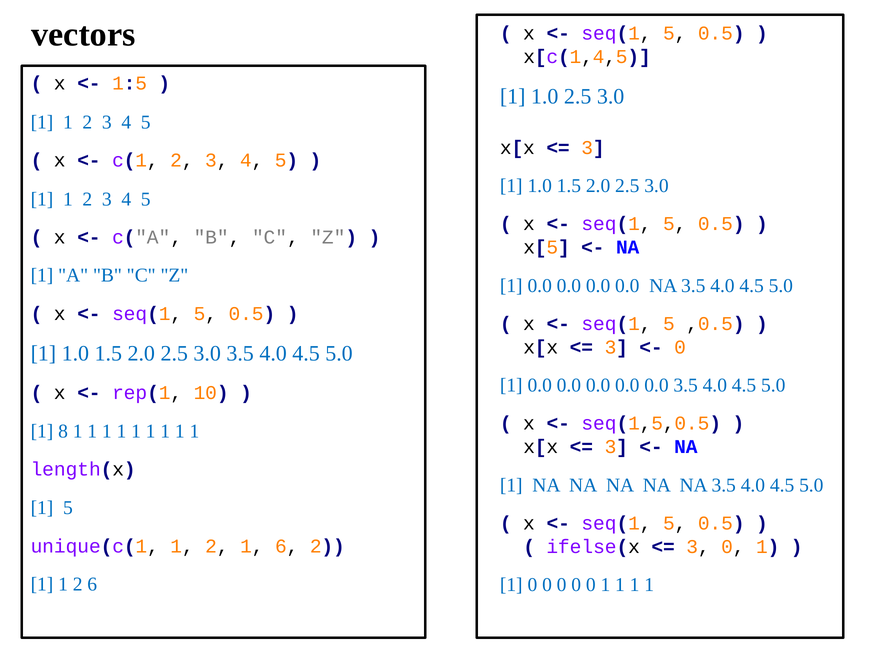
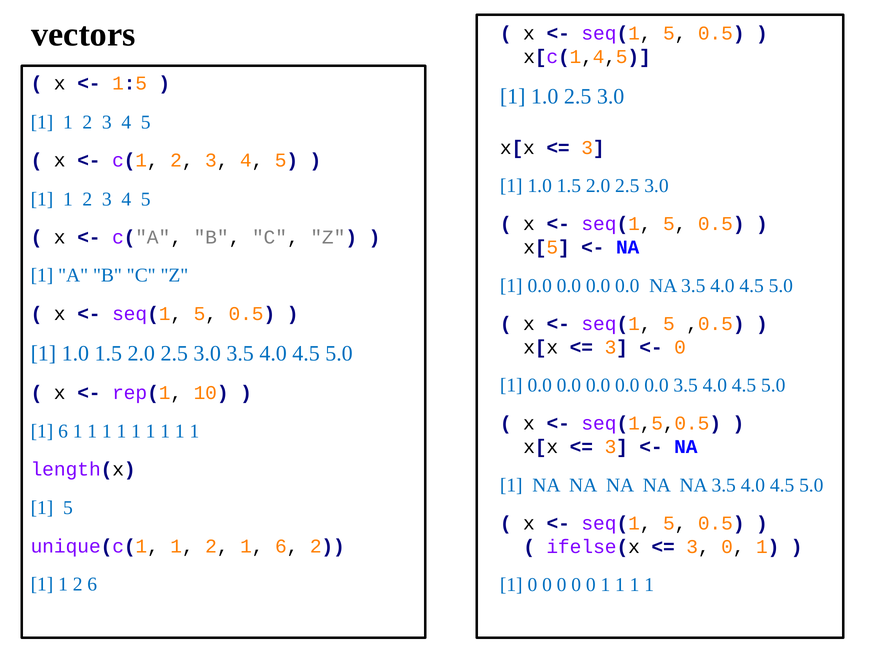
8 at (63, 431): 8 -> 6
